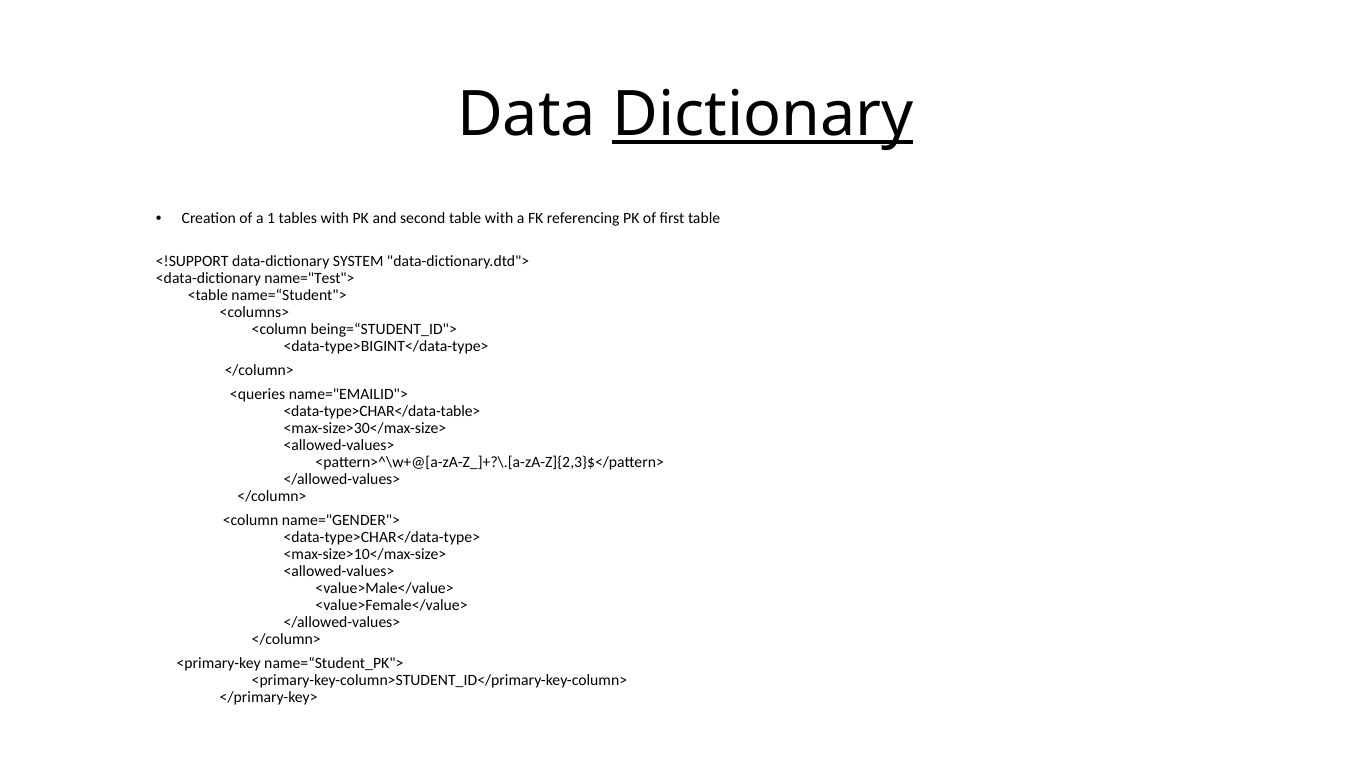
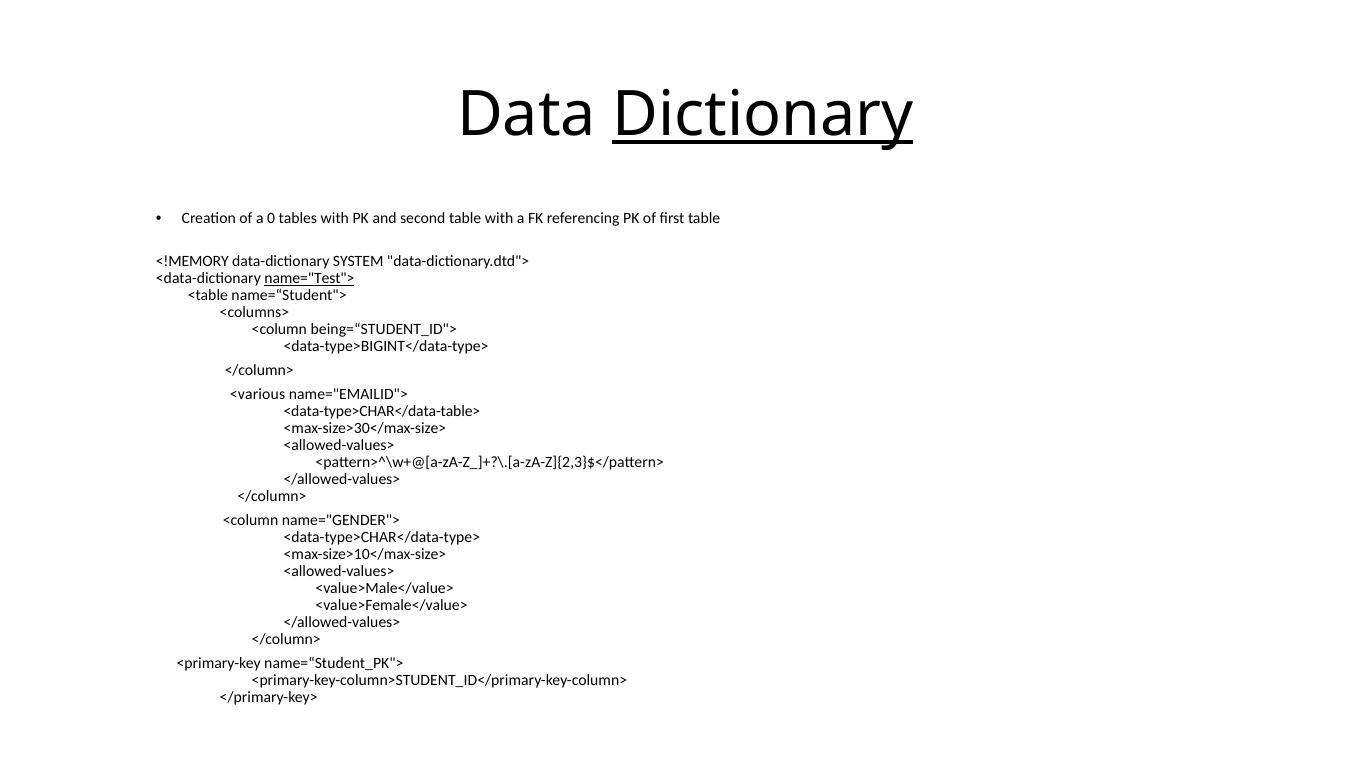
1: 1 -> 0
<!SUPPORT: <!SUPPORT -> <!MEMORY
name="Test"> underline: none -> present
<queries: <queries -> <various
